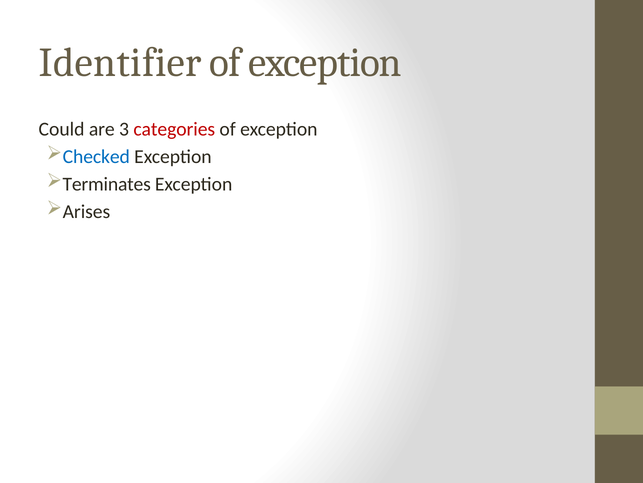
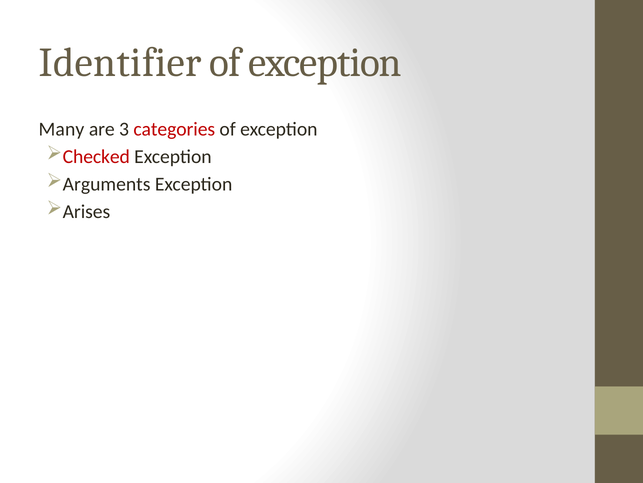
Could: Could -> Many
Checked colour: blue -> red
Terminates: Terminates -> Arguments
